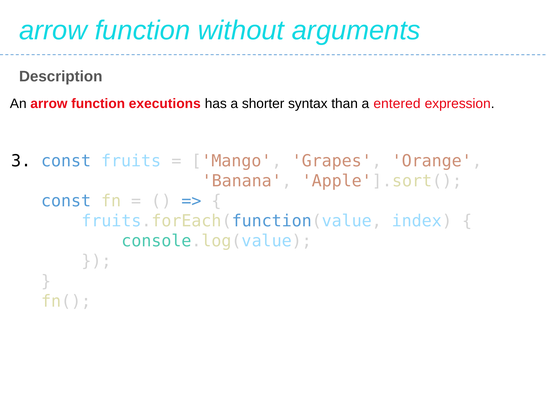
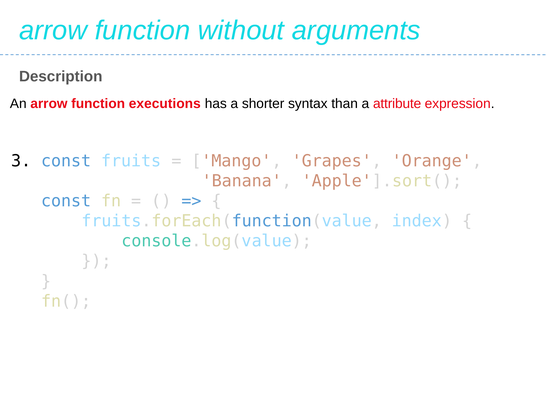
entered: entered -> attribute
